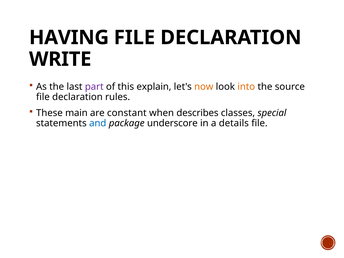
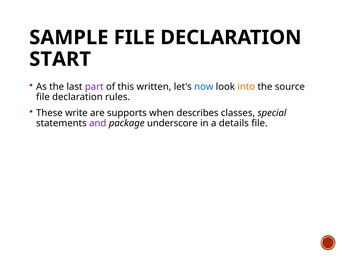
HAVING: HAVING -> SAMPLE
WRITE: WRITE -> START
explain: explain -> written
now colour: orange -> blue
main: main -> write
constant: constant -> supports
and colour: blue -> purple
